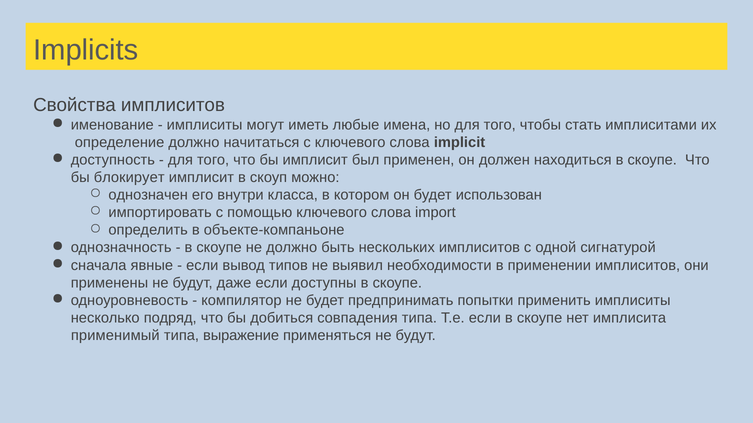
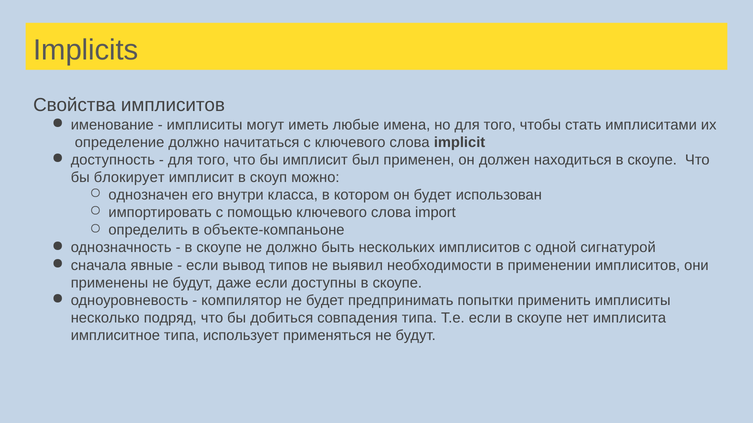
применимый: применимый -> имплиситное
выражение: выражение -> использует
